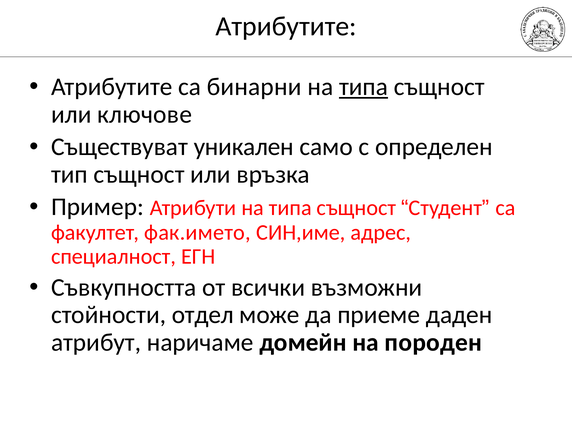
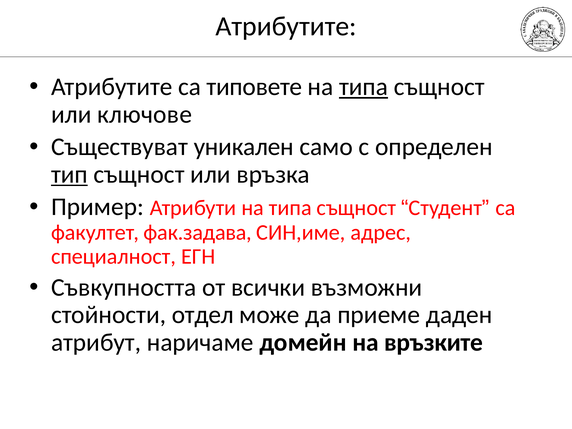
бинарни: бинарни -> типовете
тип underline: none -> present
фак.името: фак.името -> фак.задава
породен: породен -> връзките
